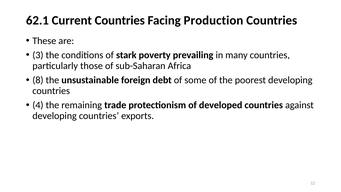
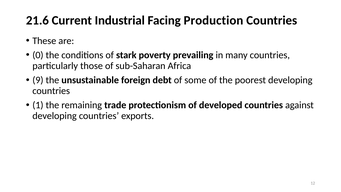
62.1: 62.1 -> 21.6
Current Countries: Countries -> Industrial
3: 3 -> 0
8: 8 -> 9
4: 4 -> 1
